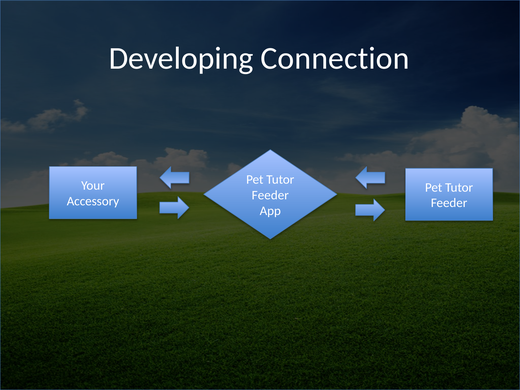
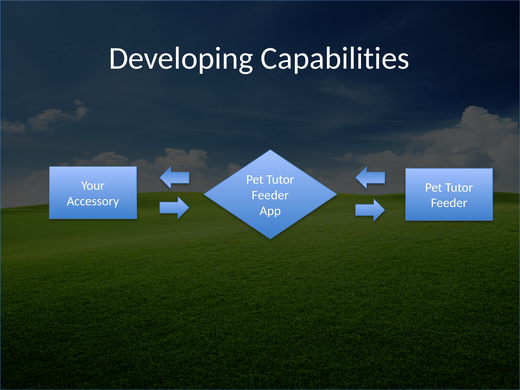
Connection: Connection -> Capabilities
